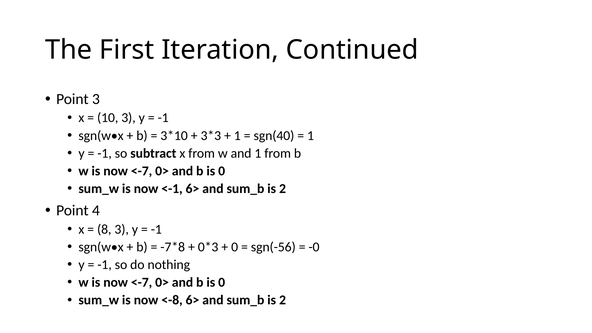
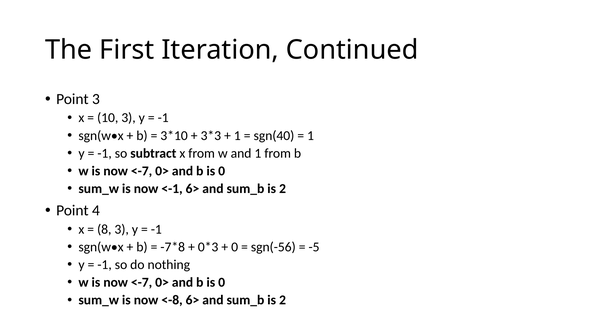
-0: -0 -> -5
